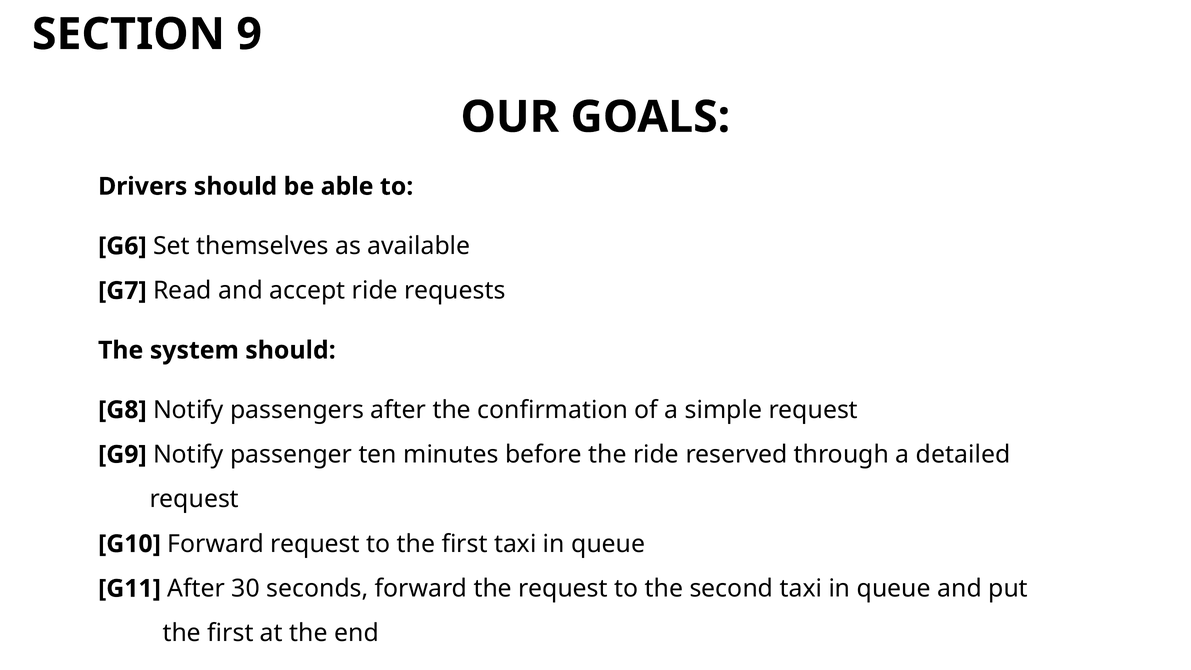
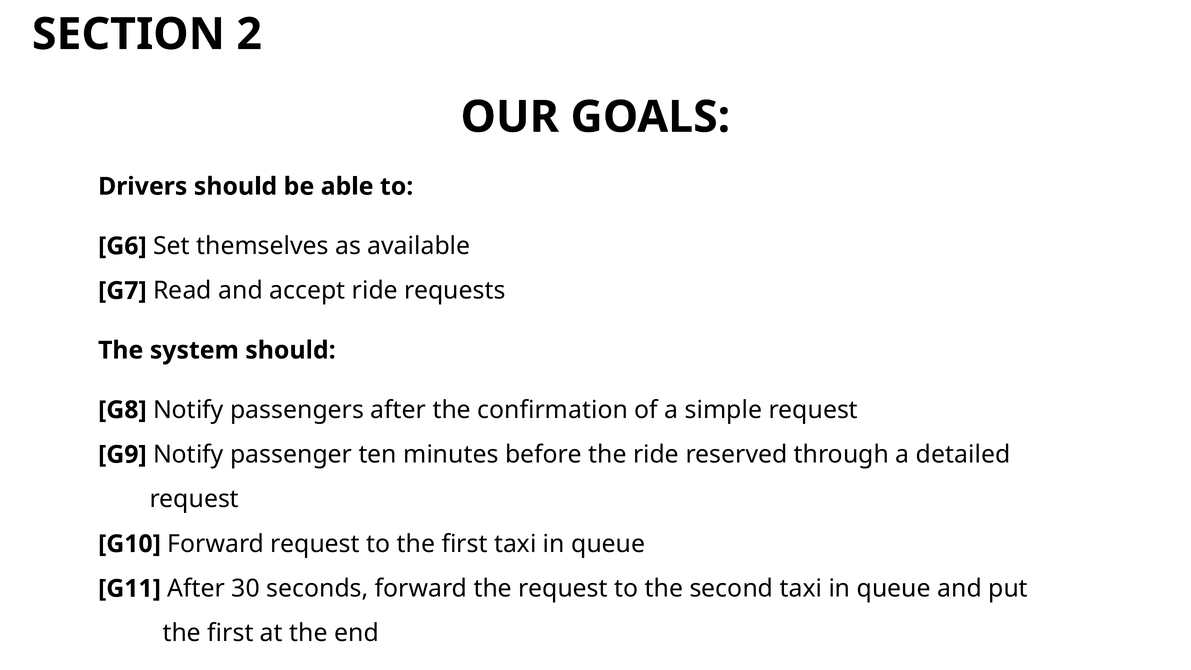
9: 9 -> 2
